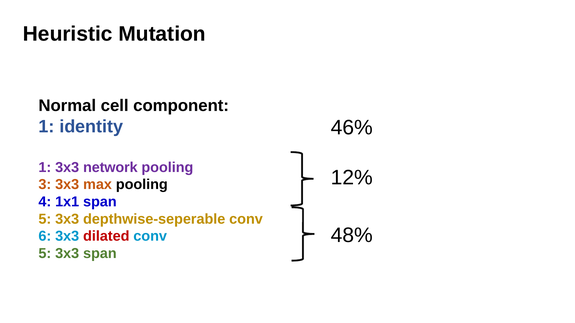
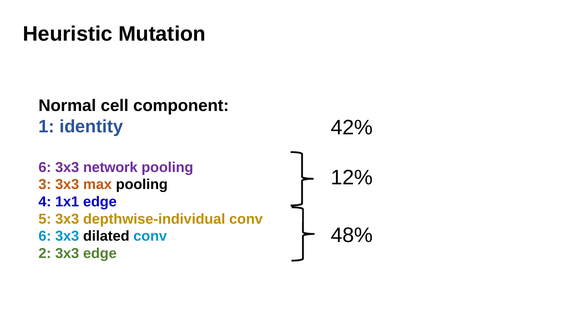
46%: 46% -> 42%
1 at (45, 168): 1 -> 6
1x1 span: span -> edge
depthwise-seperable: depthwise-seperable -> depthwise-individual
dilated colour: red -> black
5 at (45, 254): 5 -> 2
3x3 span: span -> edge
